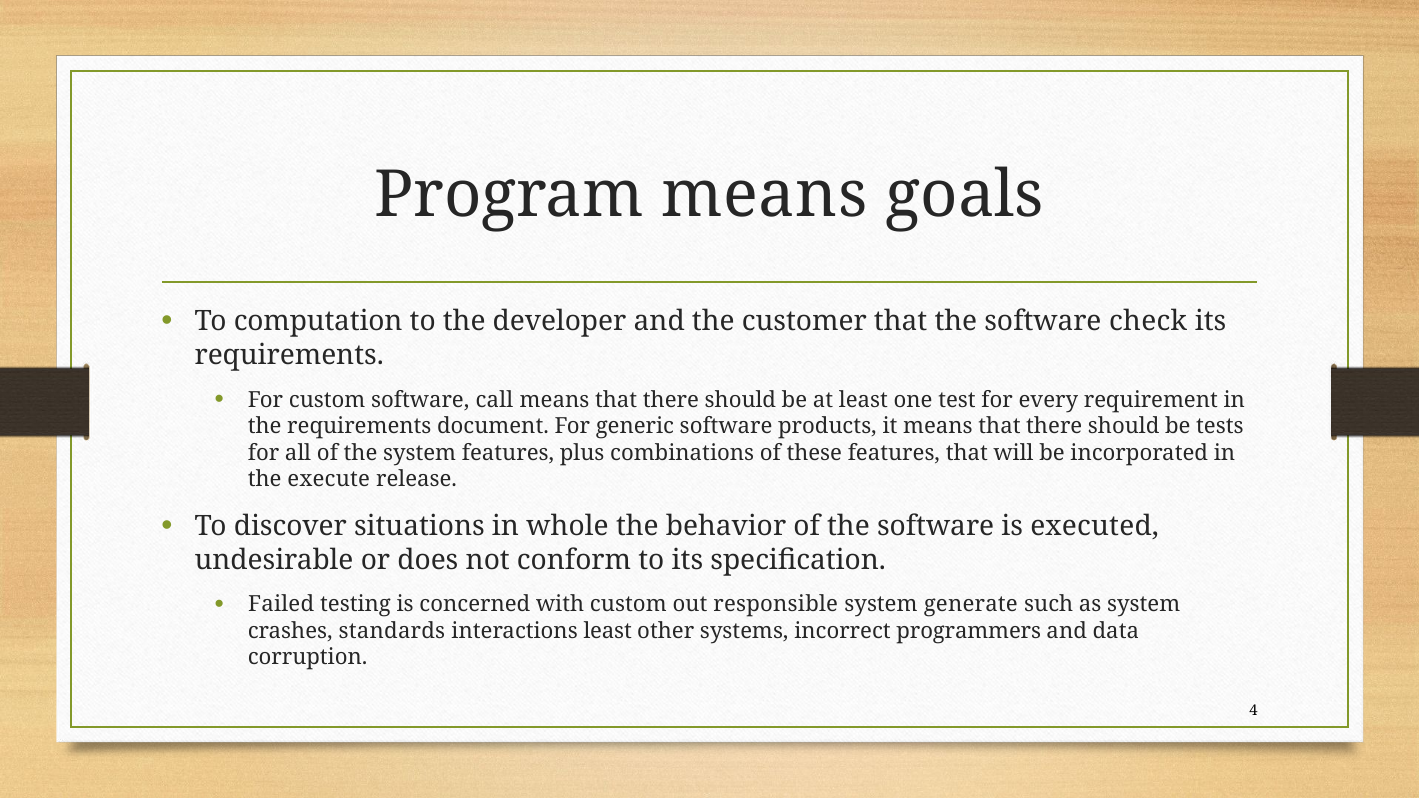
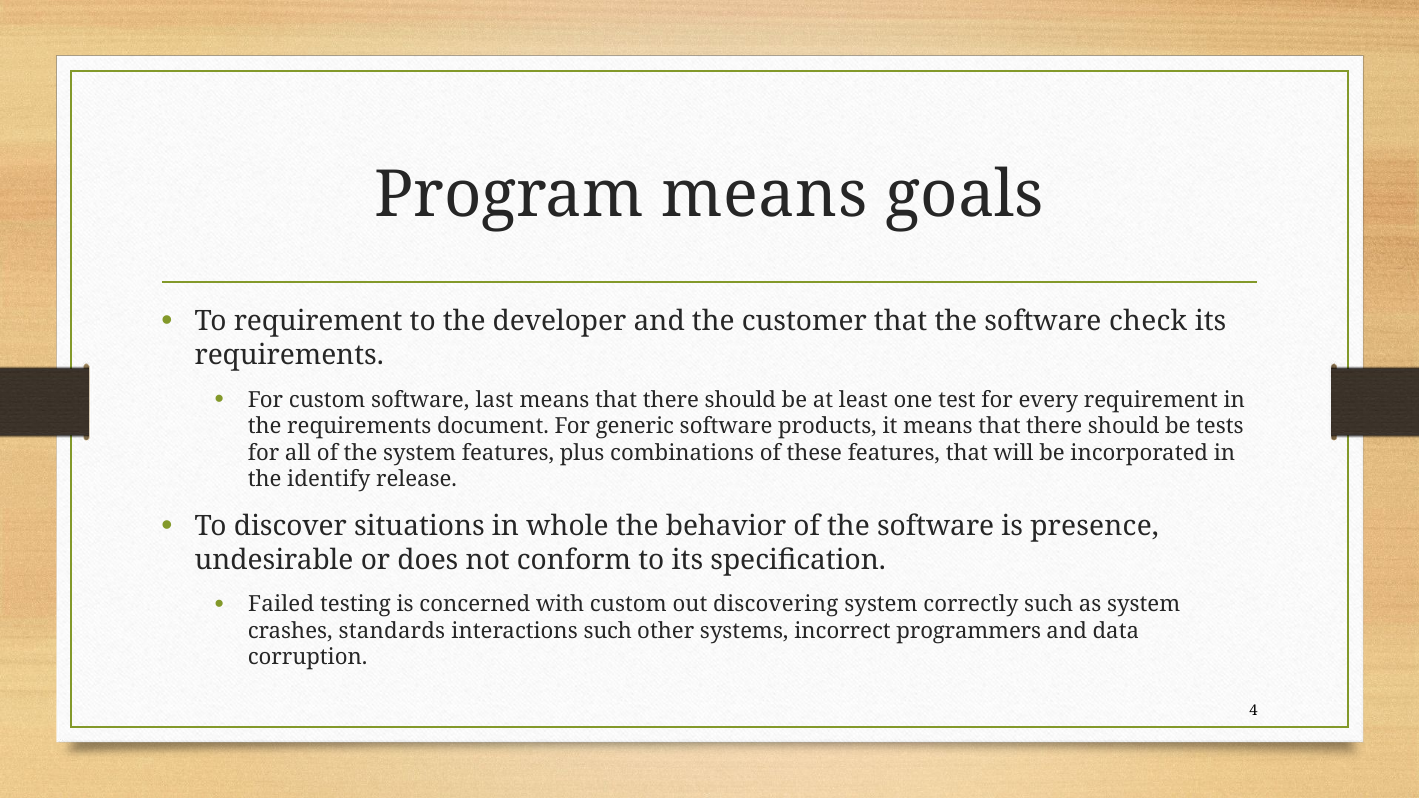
To computation: computation -> requirement
call: call -> last
execute: execute -> identify
executed: executed -> presence
responsible: responsible -> discovering
generate: generate -> correctly
interactions least: least -> such
